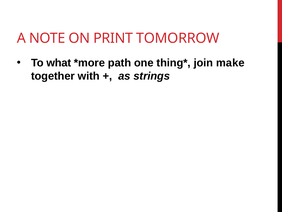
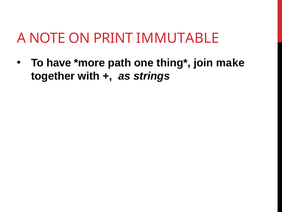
TOMORROW: TOMORROW -> IMMUTABLE
what: what -> have
